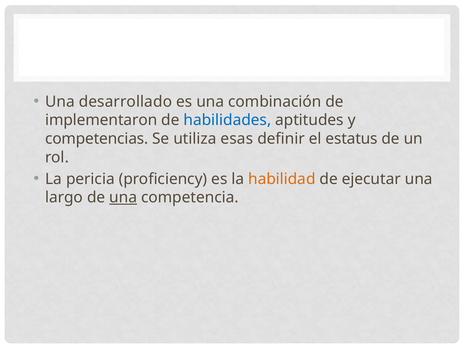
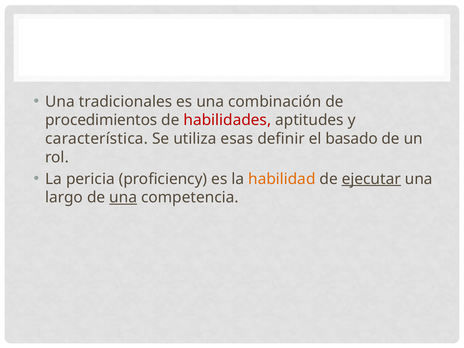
desarrollado: desarrollado -> tradicionales
implementaron: implementaron -> procedimientos
habilidades colour: blue -> red
competencias: competencias -> característica
estatus: estatus -> basado
ejecutar underline: none -> present
